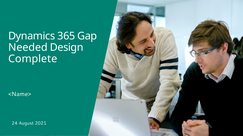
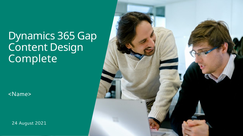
Needed: Needed -> Content
